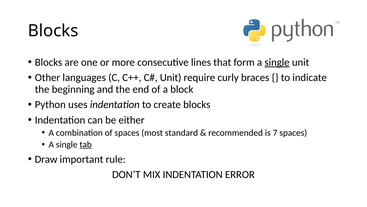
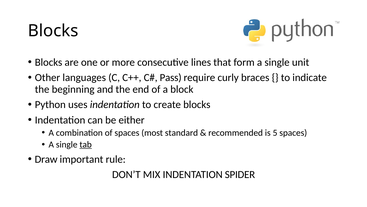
single at (277, 62) underline: present -> none
Unit at (171, 77): Unit -> Pass
7: 7 -> 5
ERROR: ERROR -> SPIDER
